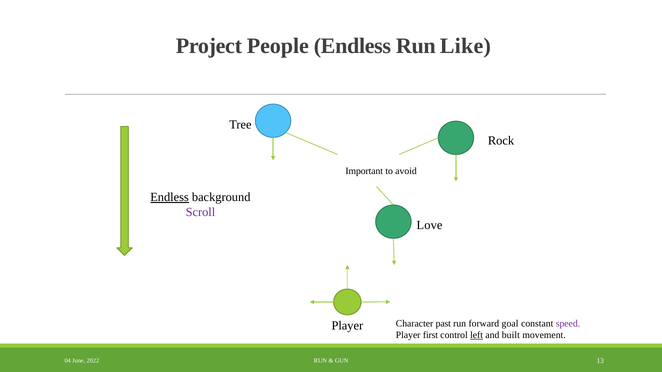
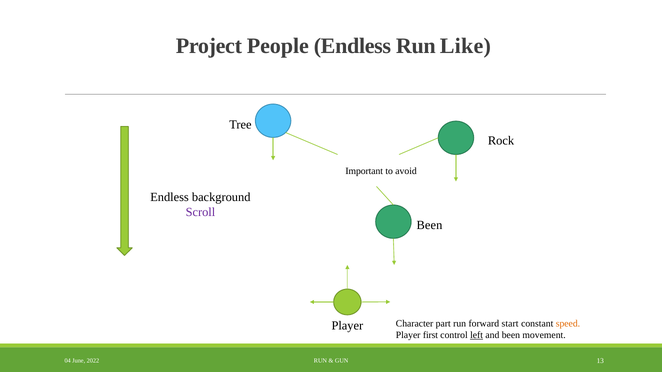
Endless at (170, 197) underline: present -> none
Love at (430, 225): Love -> Been
past: past -> part
goal: goal -> start
speed colour: purple -> orange
and built: built -> been
